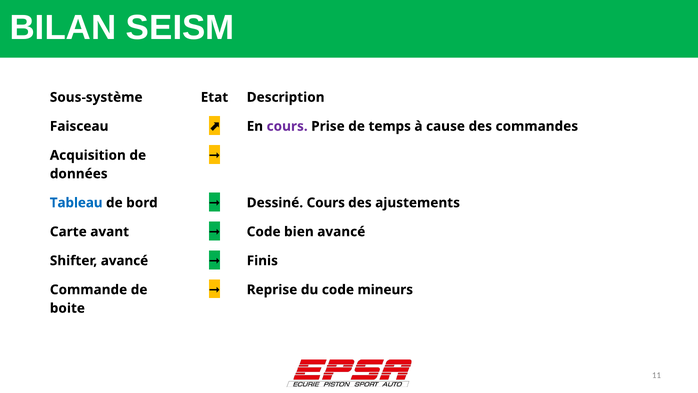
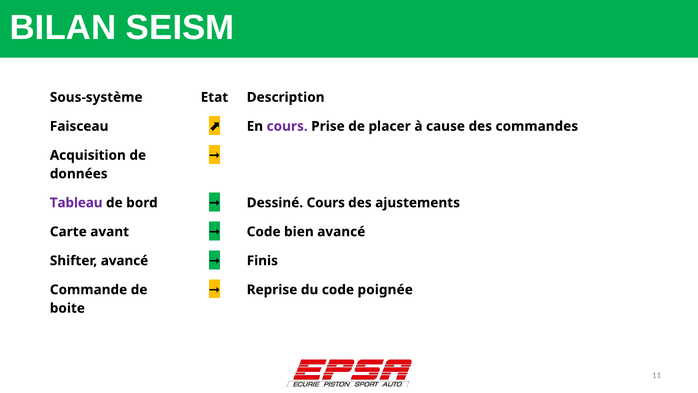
temps: temps -> placer
Tableau colour: blue -> purple
mineurs: mineurs -> poignée
